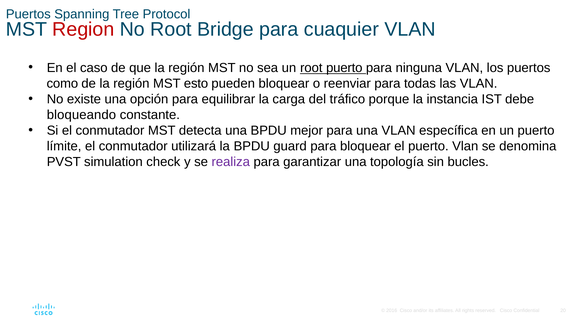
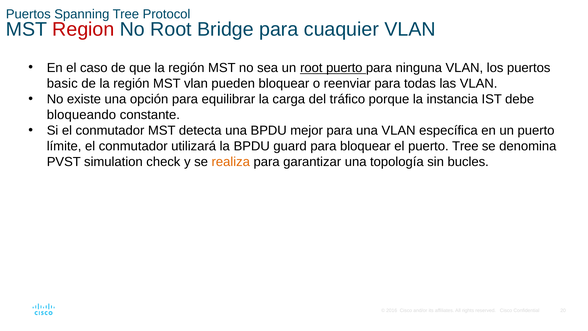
como: como -> basic
MST esto: esto -> vlan
puerto Vlan: Vlan -> Tree
realiza colour: purple -> orange
